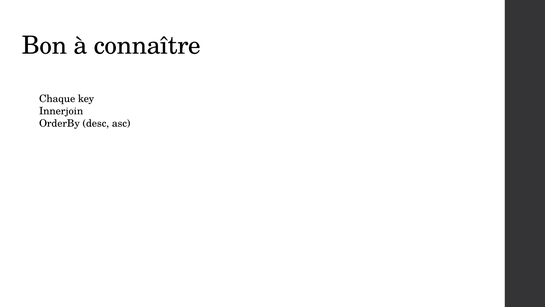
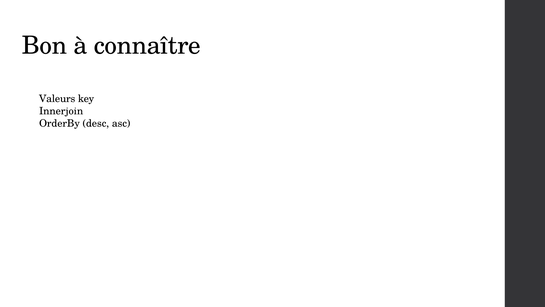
Chaque: Chaque -> Valeurs
